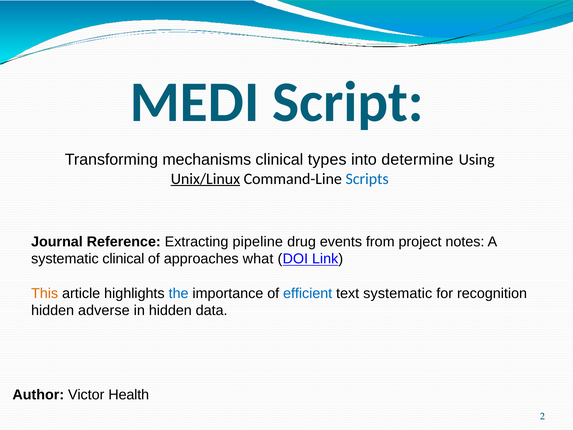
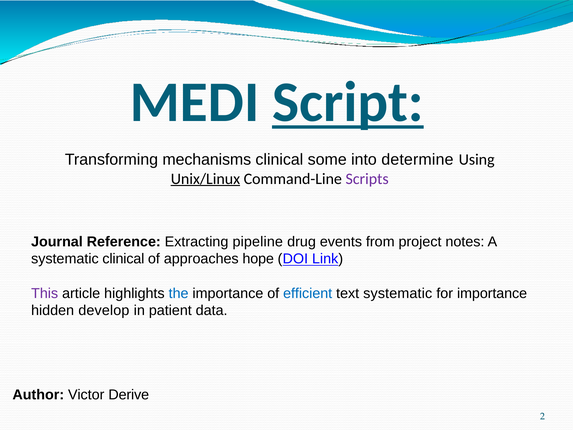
Script underline: none -> present
types: types -> some
Scripts colour: blue -> purple
what: what -> hope
This colour: orange -> purple
for recognition: recognition -> importance
adverse: adverse -> develop
in hidden: hidden -> patient
Health: Health -> Derive
